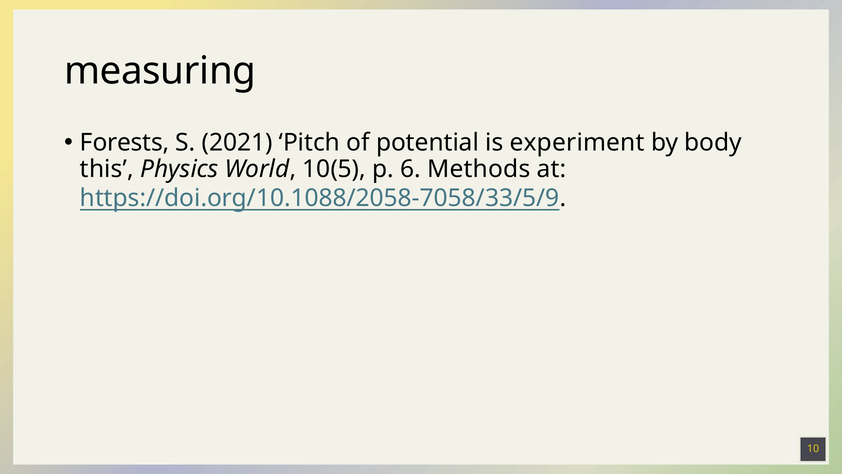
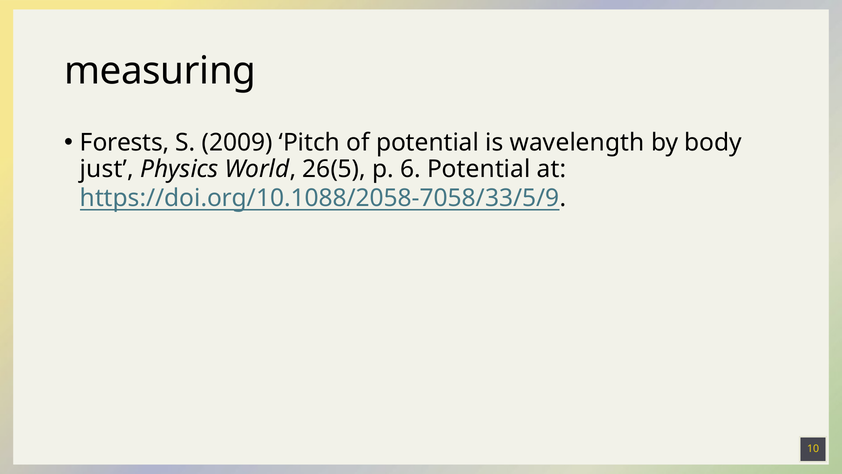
2021: 2021 -> 2009
experiment: experiment -> wavelength
this: this -> just
10(5: 10(5 -> 26(5
6 Methods: Methods -> Potential
